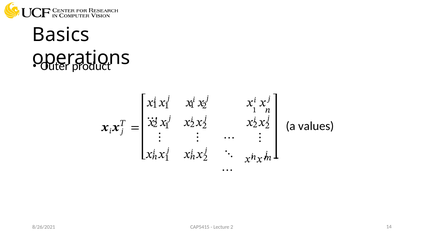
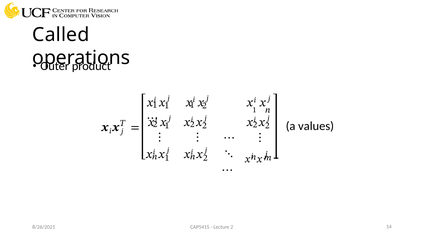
Basics: Basics -> Called
